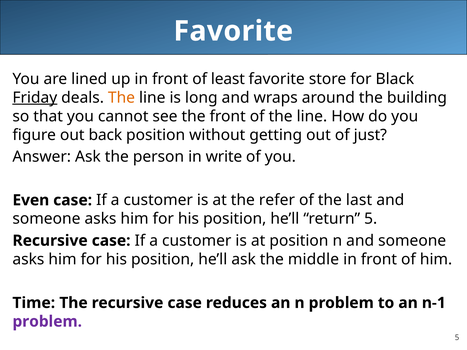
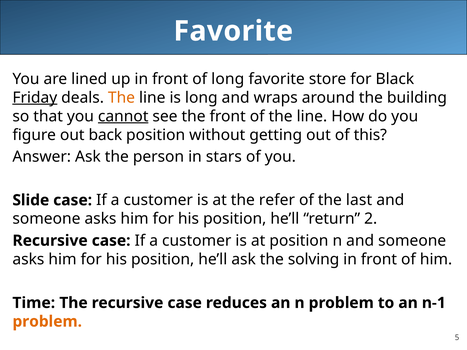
of least: least -> long
cannot underline: none -> present
just: just -> this
write: write -> stars
Even: Even -> Slide
return 5: 5 -> 2
middle: middle -> solving
problem at (47, 322) colour: purple -> orange
